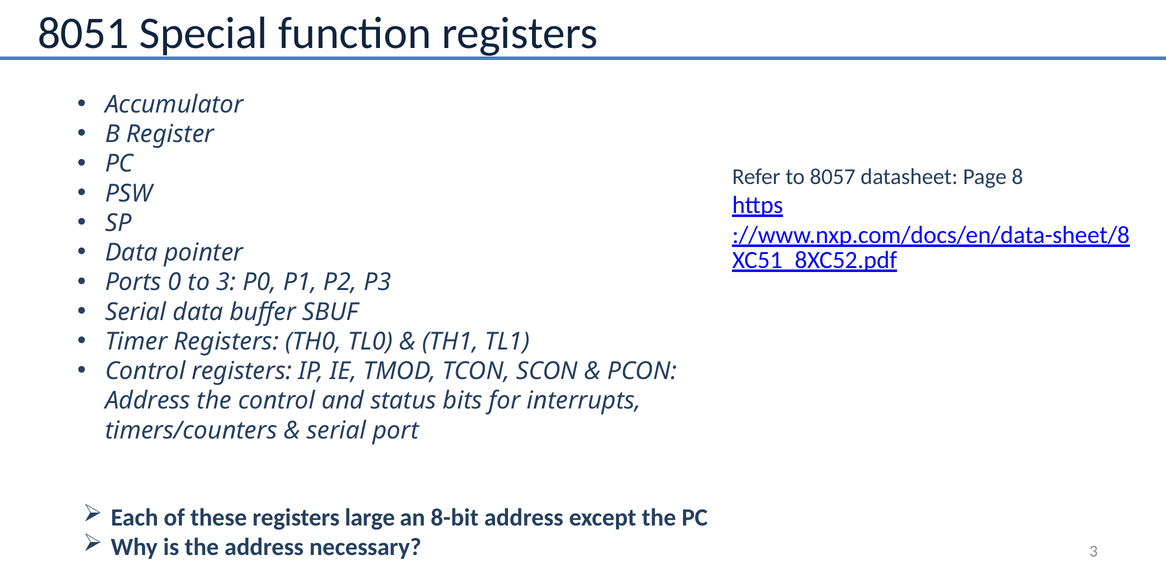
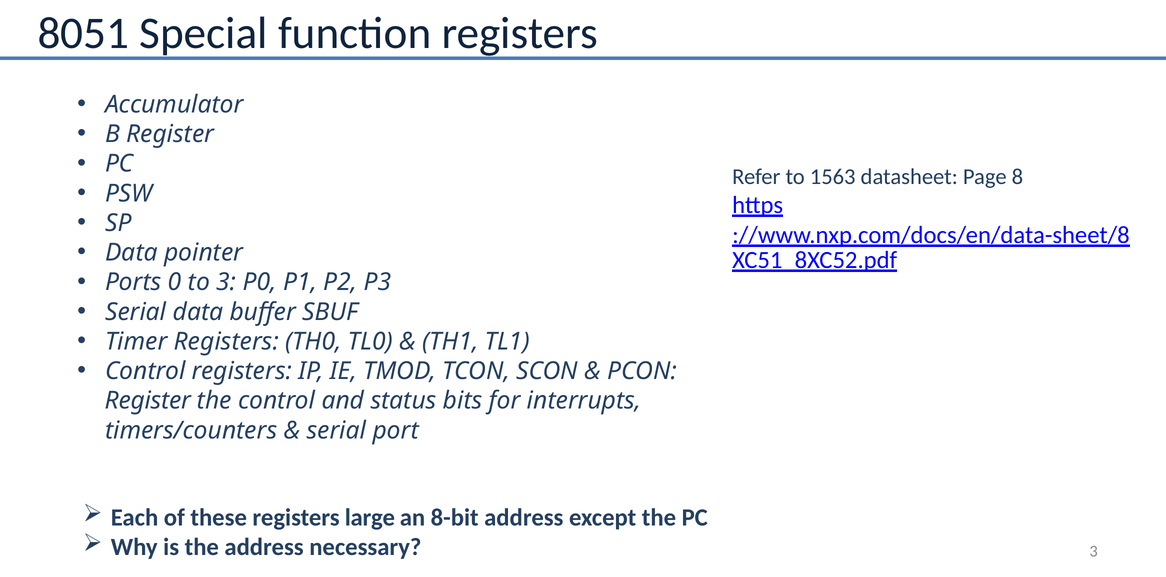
8057: 8057 -> 1563
Address at (148, 401): Address -> Register
